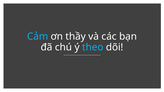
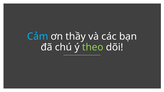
theo colour: light blue -> light green
